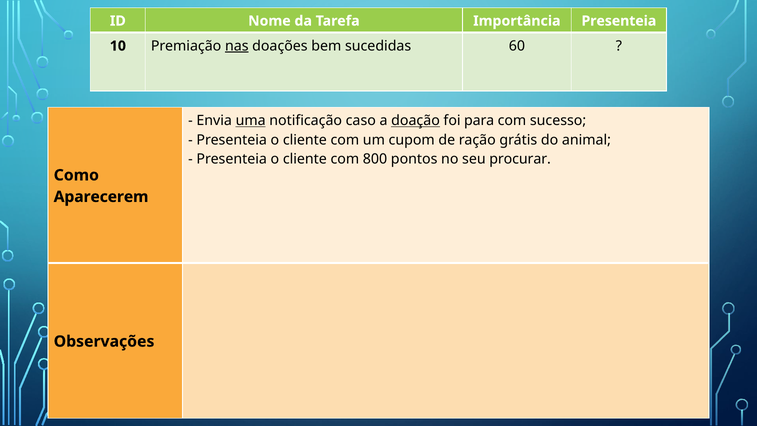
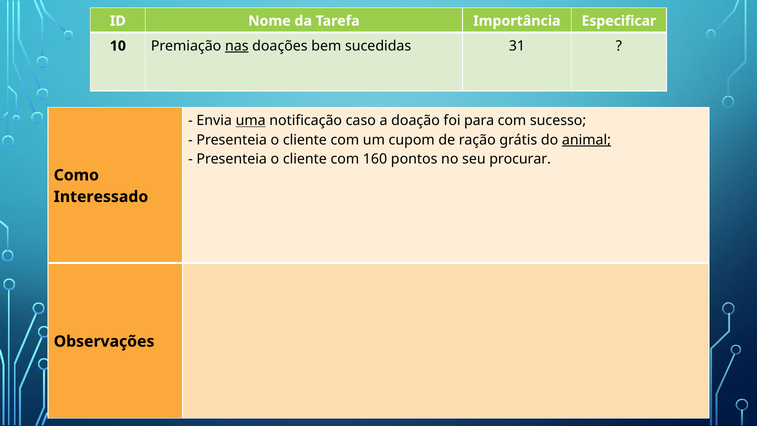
Importância Presenteia: Presenteia -> Especificar
60: 60 -> 31
doação underline: present -> none
animal underline: none -> present
800: 800 -> 160
Aparecerem: Aparecerem -> Interessado
